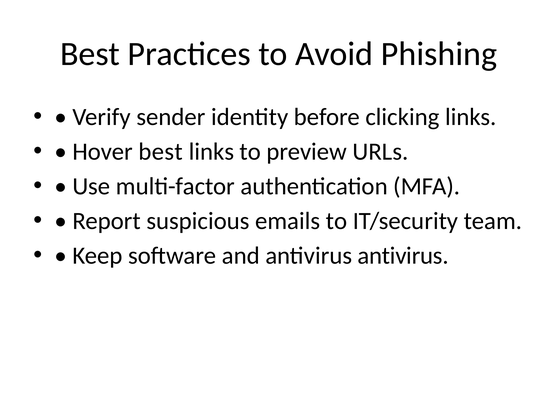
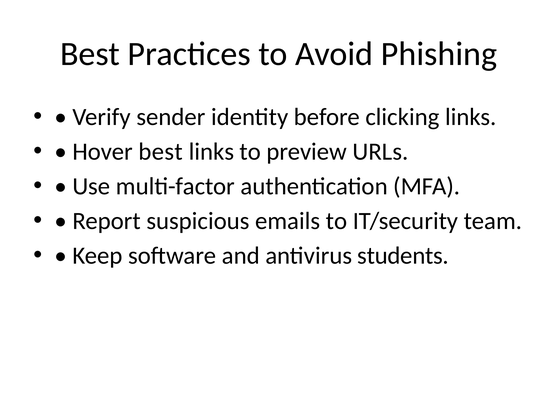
antivirus antivirus: antivirus -> students
